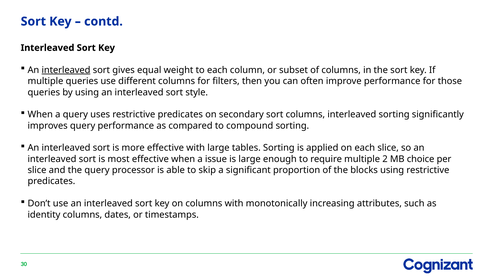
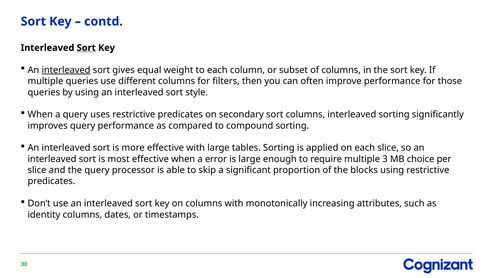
Sort at (86, 48) underline: none -> present
issue: issue -> error
2: 2 -> 3
